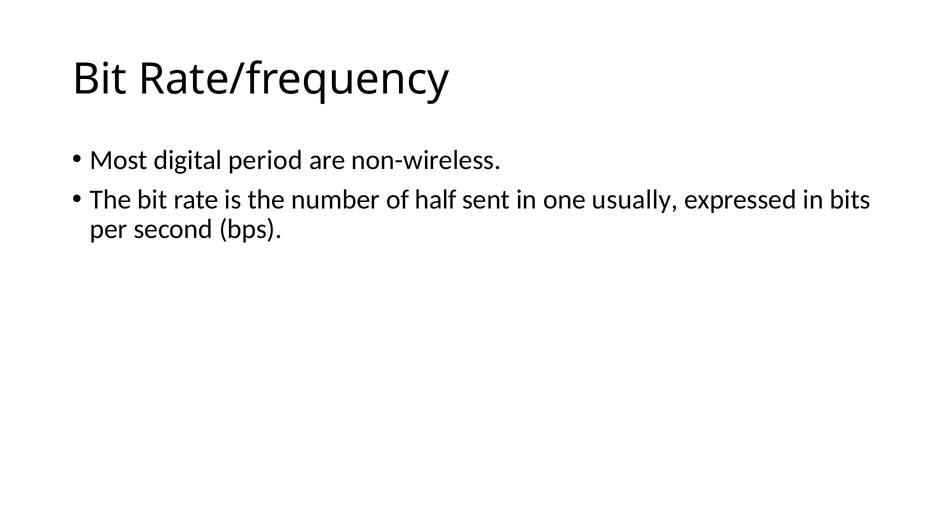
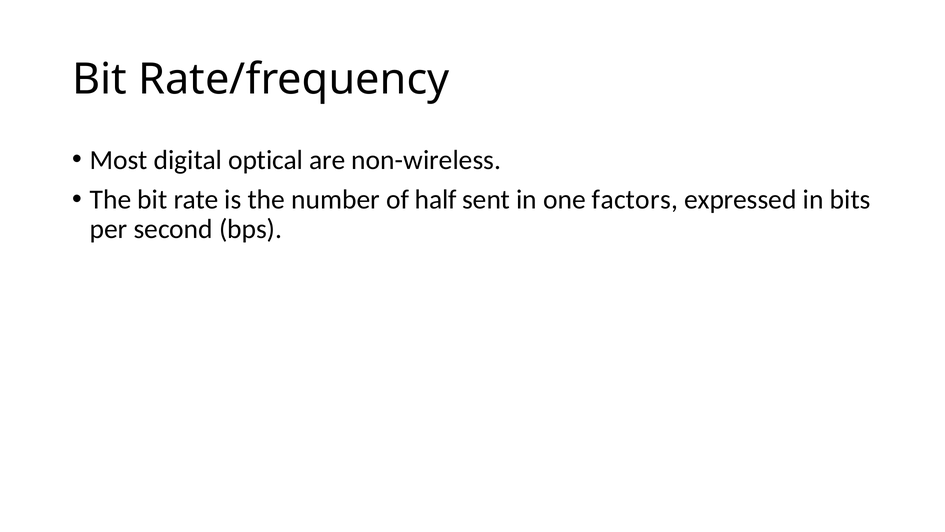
period: period -> optical
usually: usually -> factors
